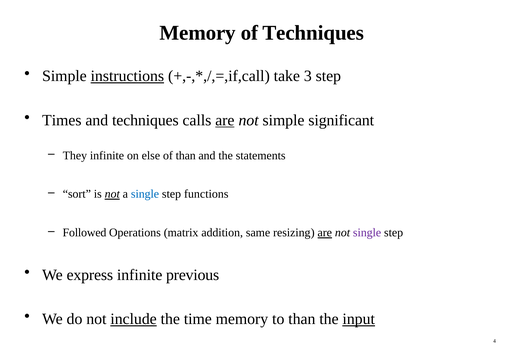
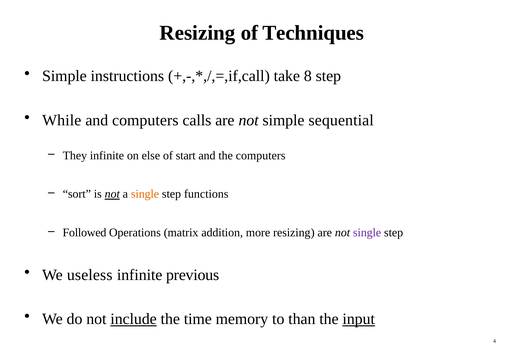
Memory at (198, 33): Memory -> Resizing
instructions underline: present -> none
3: 3 -> 8
Times: Times -> While
and techniques: techniques -> computers
are at (225, 120) underline: present -> none
significant: significant -> sequential
of than: than -> start
the statements: statements -> computers
single at (145, 194) colour: blue -> orange
same: same -> more
are at (325, 232) underline: present -> none
express: express -> useless
